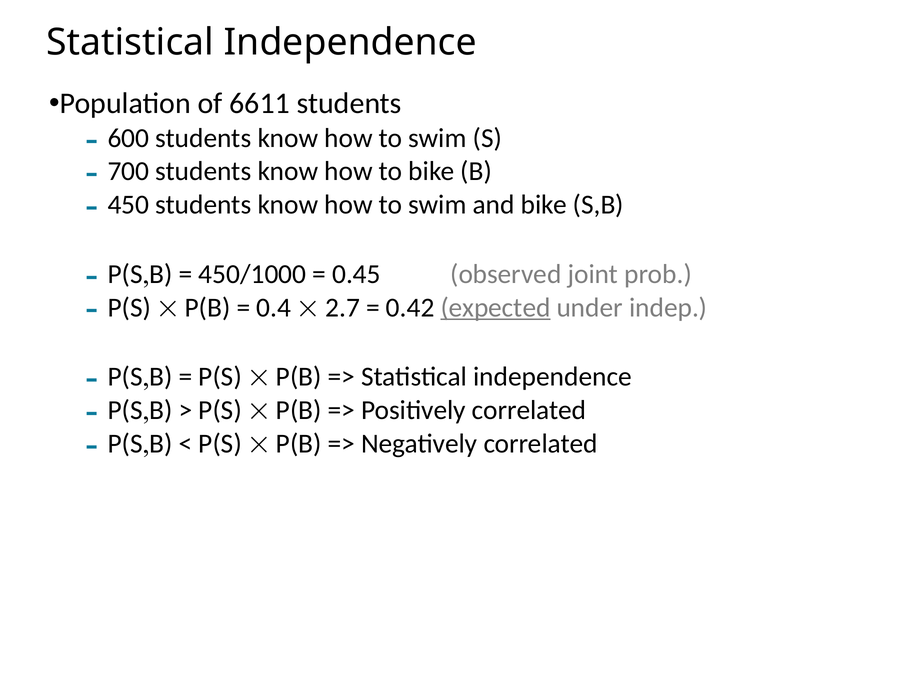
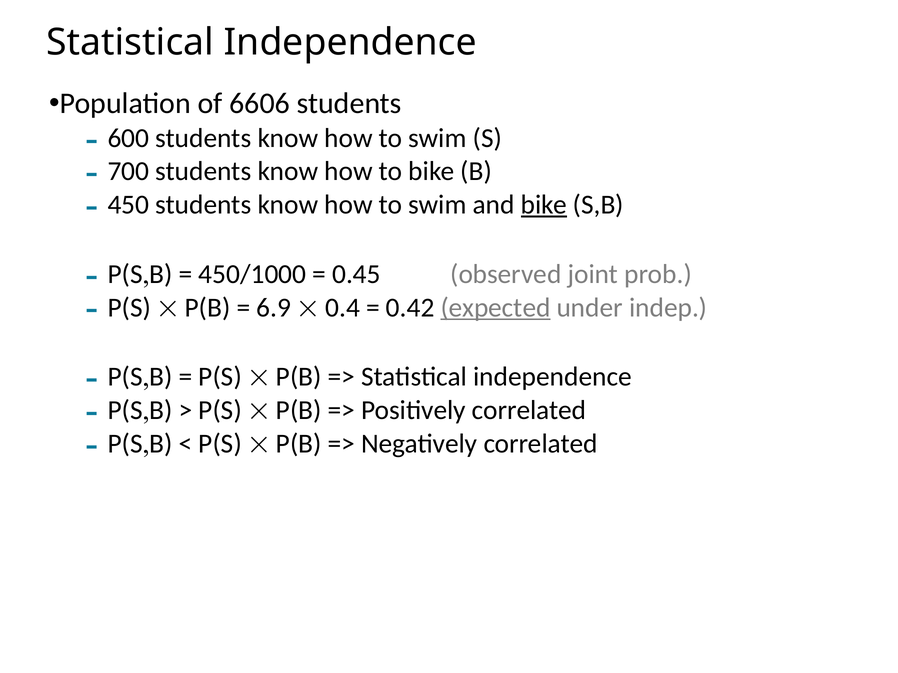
6611: 6611 -> 6606
bike at (544, 205) underline: none -> present
0.4: 0.4 -> 6.9
2.7: 2.7 -> 0.4
